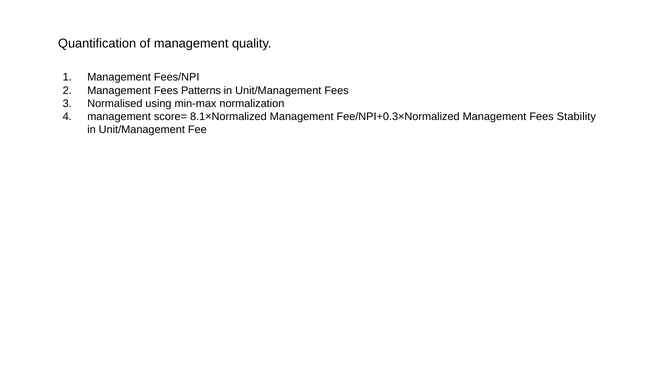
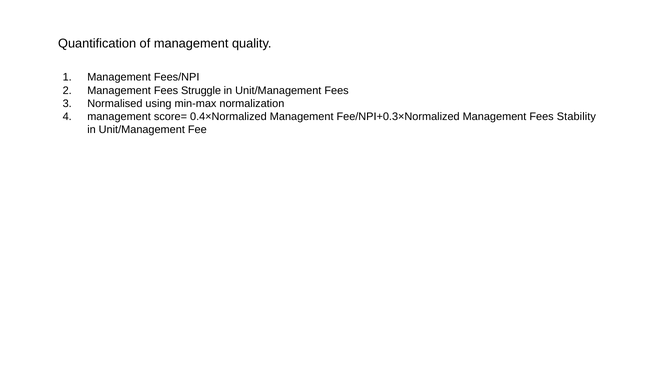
Patterns: Patterns -> Struggle
8.1×Normalized: 8.1×Normalized -> 0.4×Normalized
